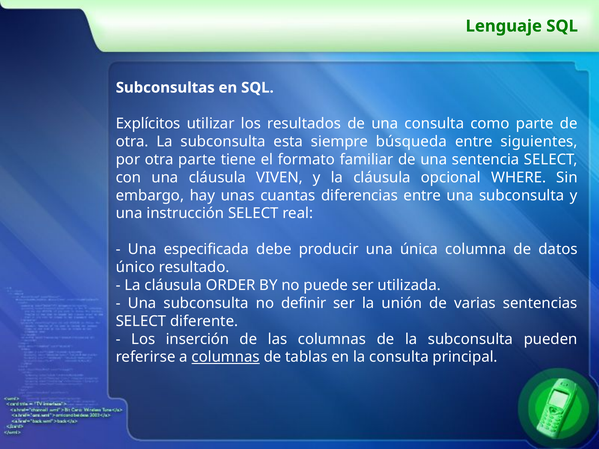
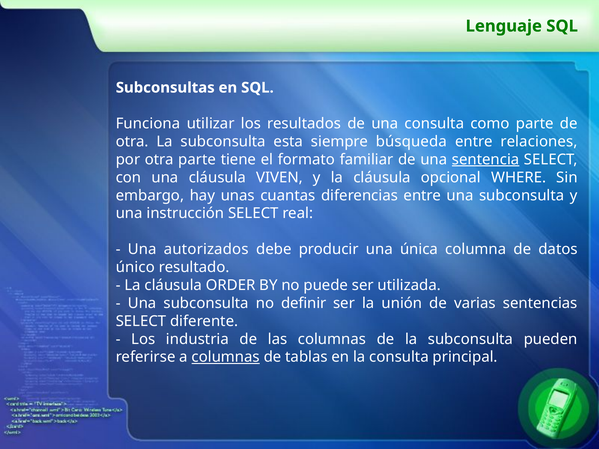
Explícitos: Explícitos -> Funciona
siguientes: siguientes -> relaciones
sentencia underline: none -> present
especificada: especificada -> autorizados
inserción: inserción -> industria
